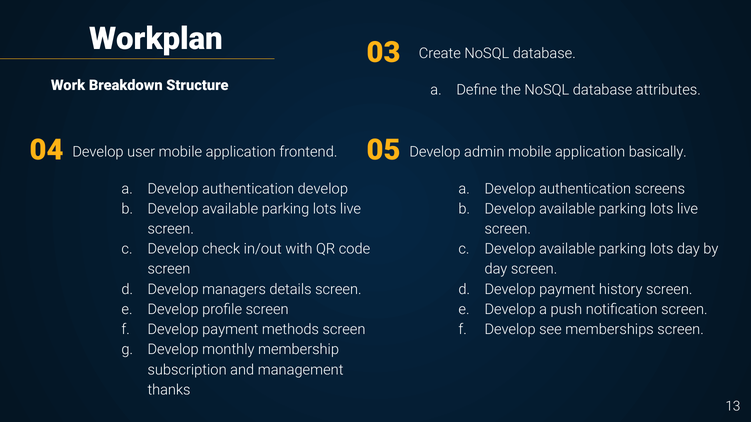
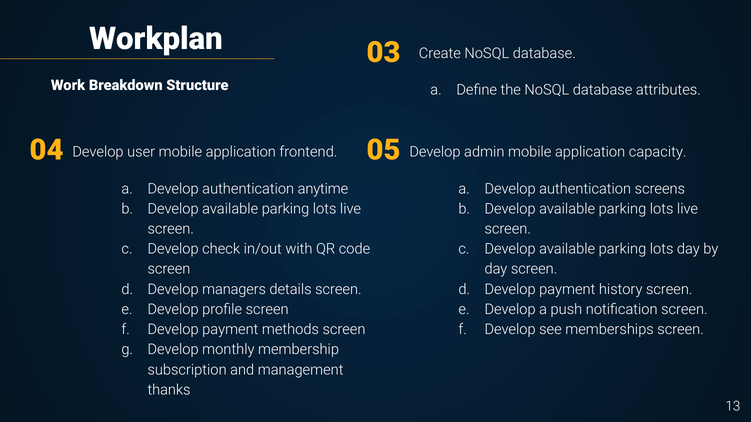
basically: basically -> capacity
authentication develop: develop -> anytime
